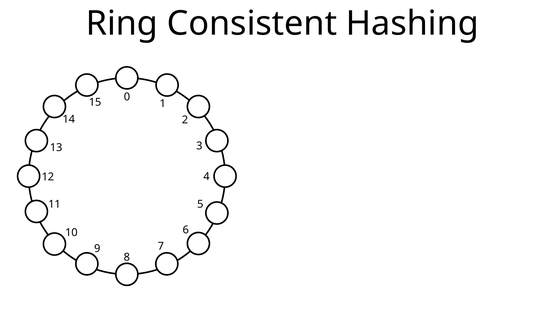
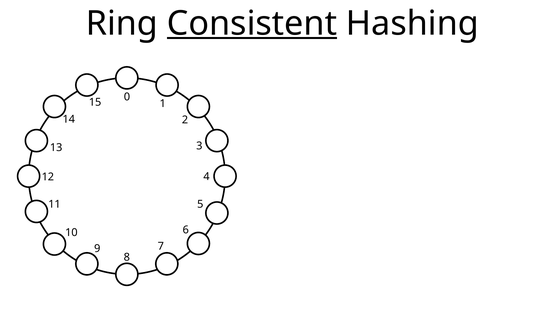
Consistent underline: none -> present
